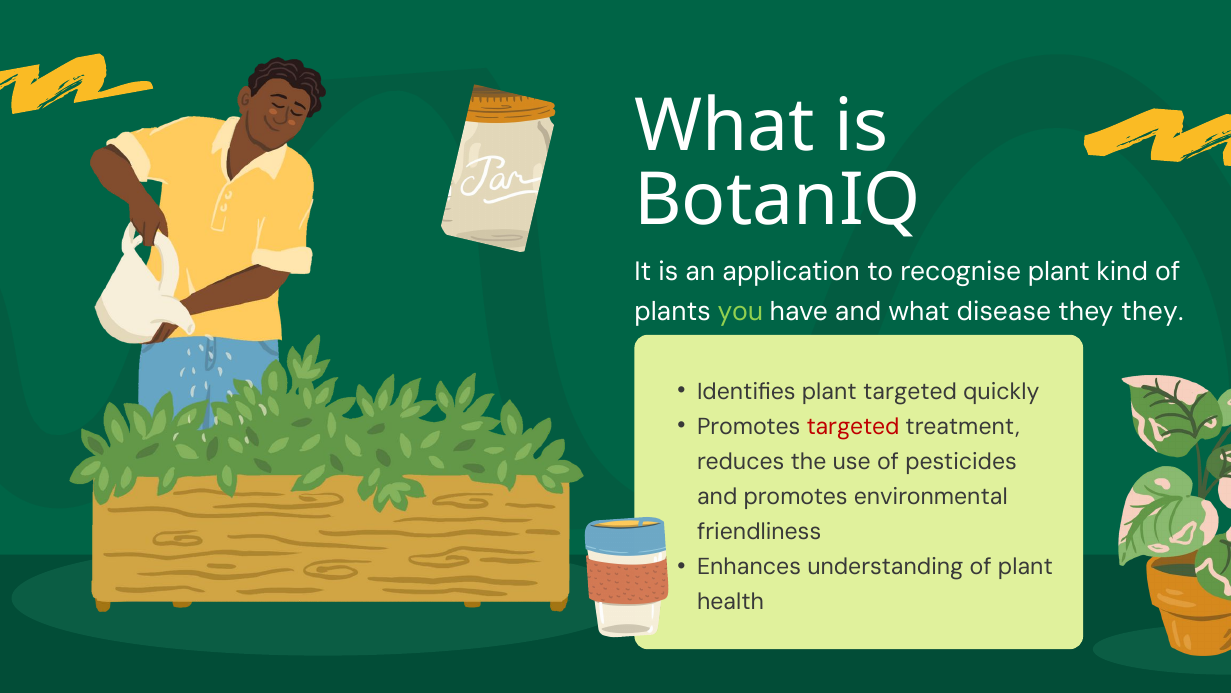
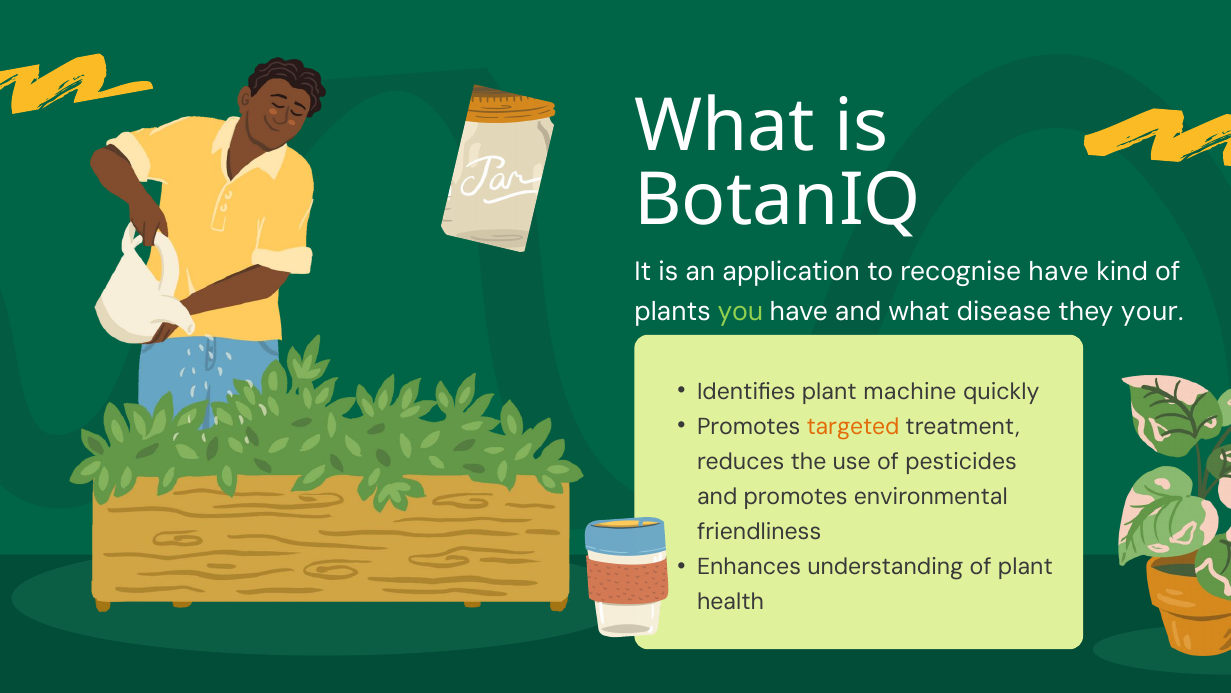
recognise plant: plant -> have
they they: they -> your
plant targeted: targeted -> machine
targeted at (853, 426) colour: red -> orange
